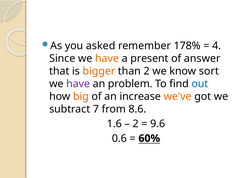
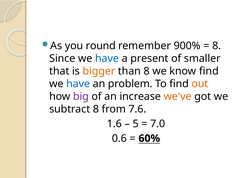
asked: asked -> round
178%: 178% -> 900%
4 at (217, 46): 4 -> 8
have at (107, 59) colour: orange -> blue
answer: answer -> smaller
than 2: 2 -> 8
know sort: sort -> find
have at (78, 84) colour: purple -> blue
out colour: blue -> orange
big colour: orange -> purple
subtract 7: 7 -> 8
8.6: 8.6 -> 7.6
2 at (136, 124): 2 -> 5
9.6: 9.6 -> 7.0
